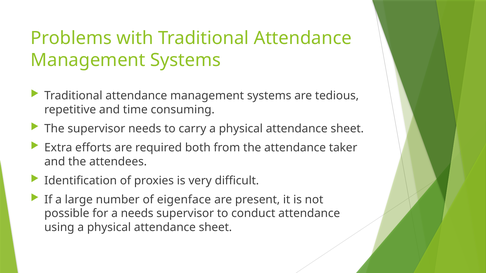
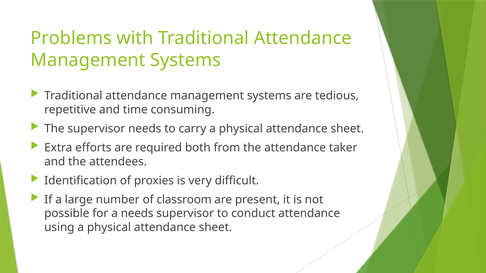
eigenface: eigenface -> classroom
